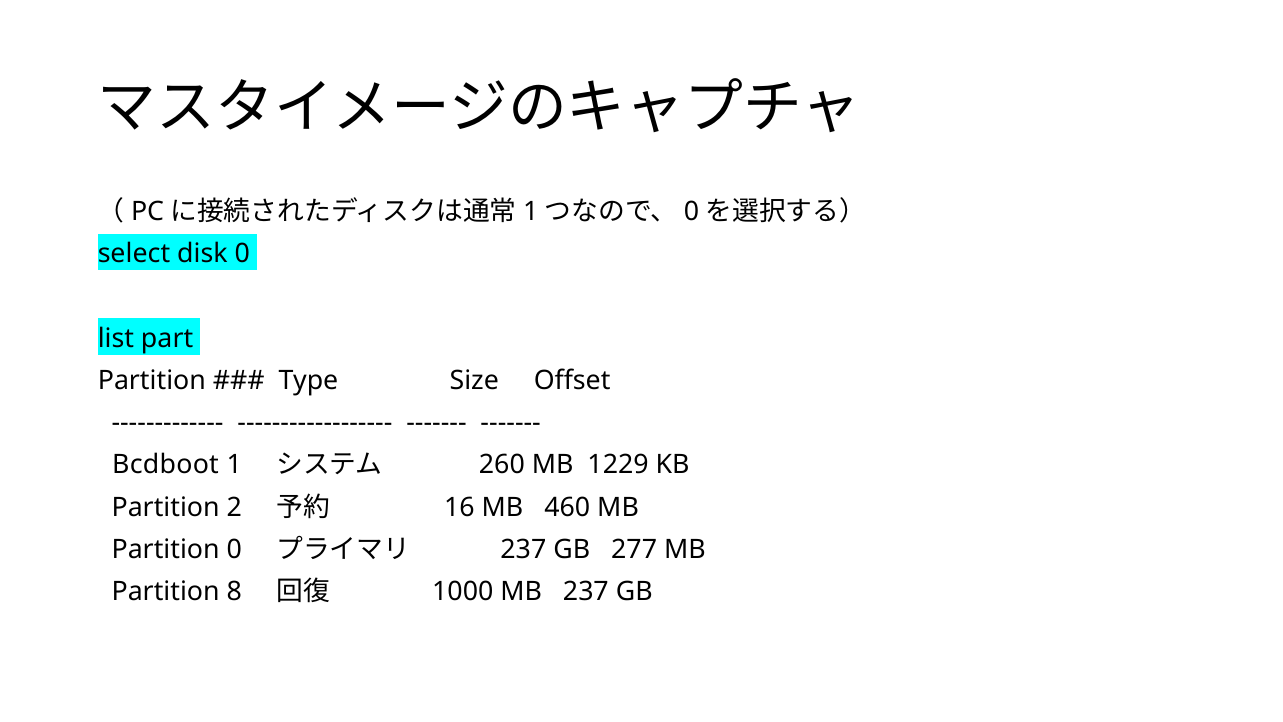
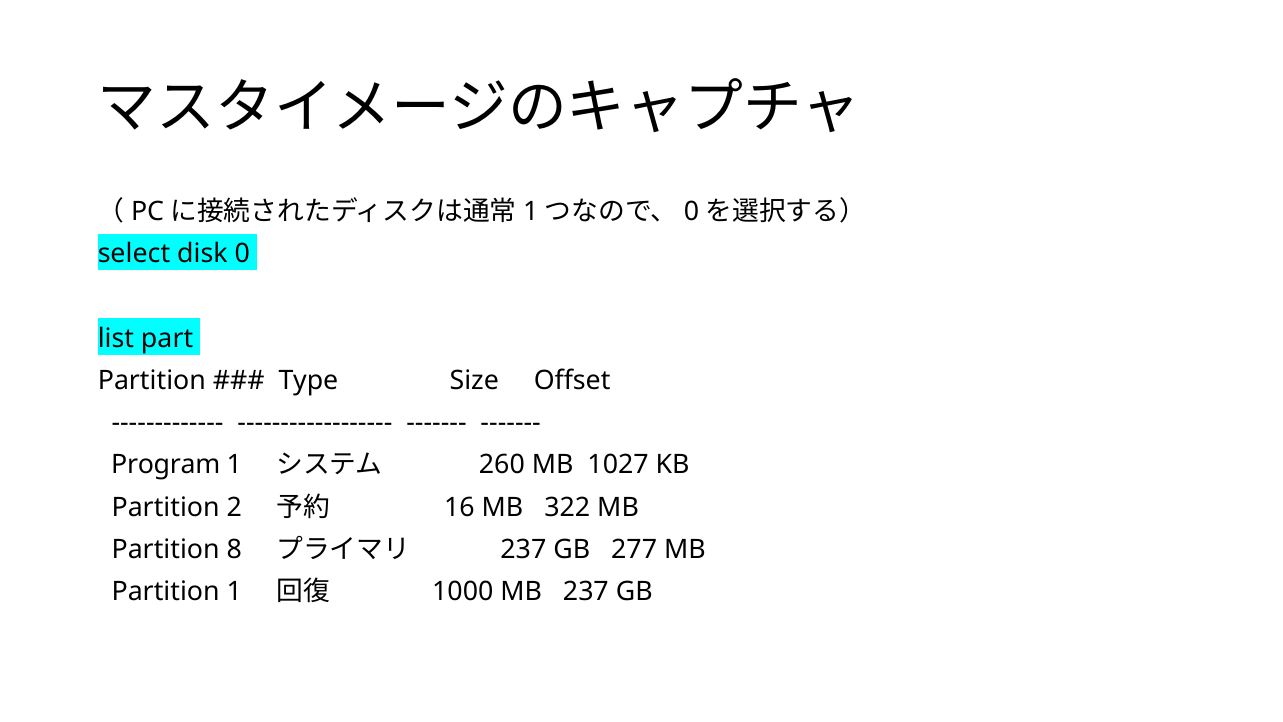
Bcdboot: Bcdboot -> Program
1229: 1229 -> 1027
460: 460 -> 322
Partition 0: 0 -> 8
Partition 8: 8 -> 1
